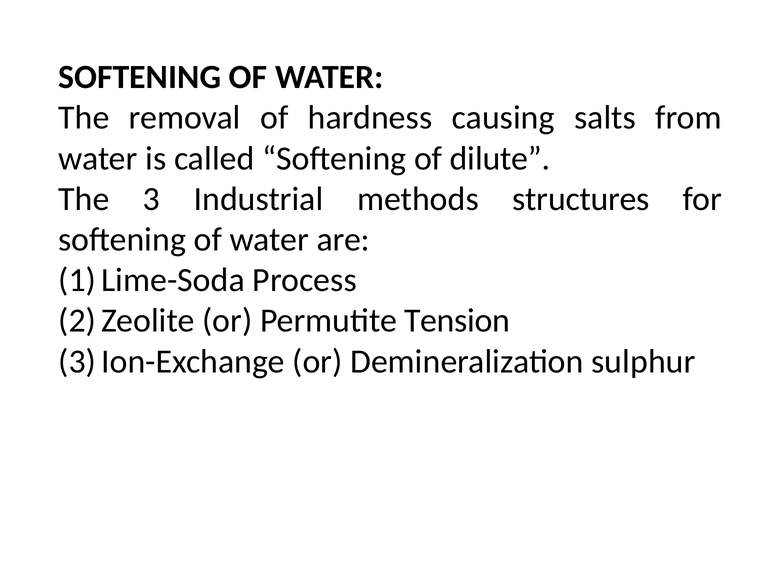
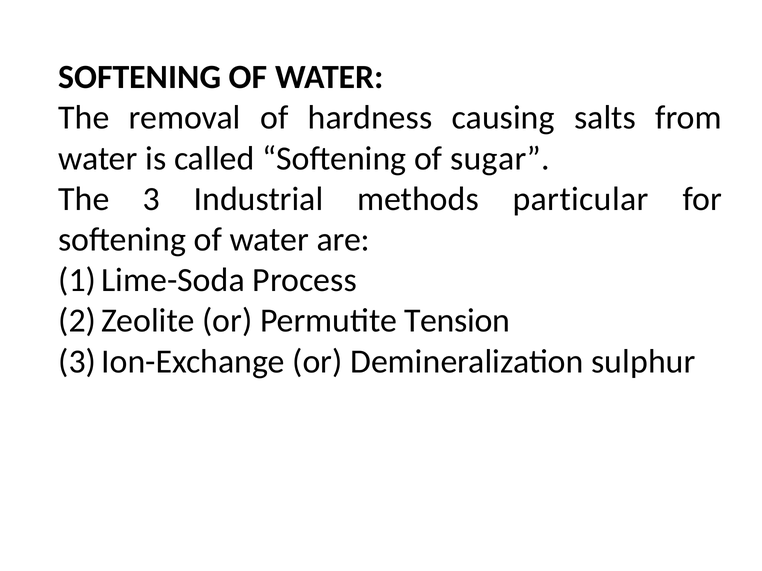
dilute: dilute -> sugar
structures: structures -> particular
